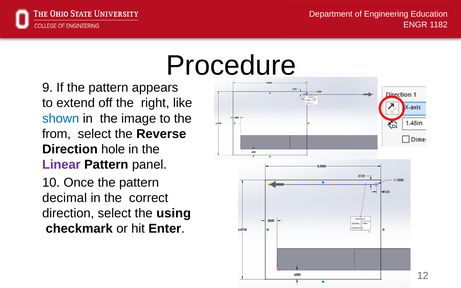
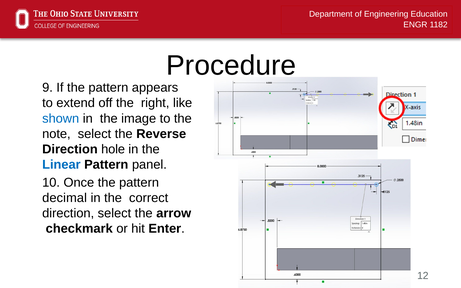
from: from -> note
Linear colour: purple -> blue
using: using -> arrow
